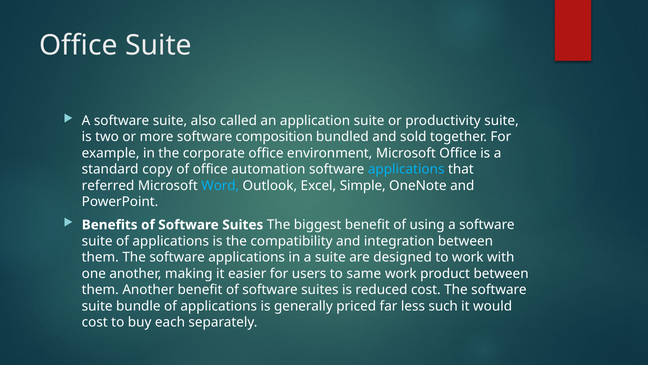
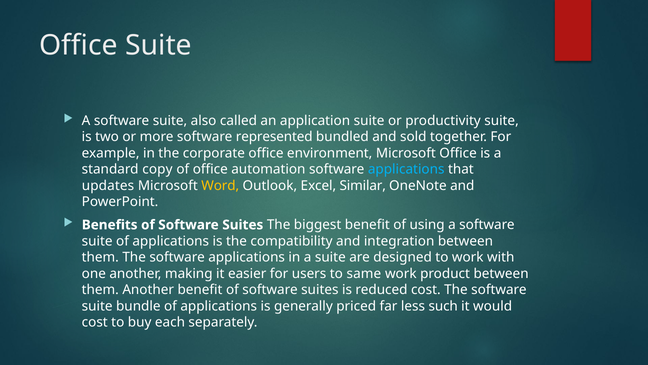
composition: composition -> represented
referred: referred -> updates
Word colour: light blue -> yellow
Simple: Simple -> Similar
